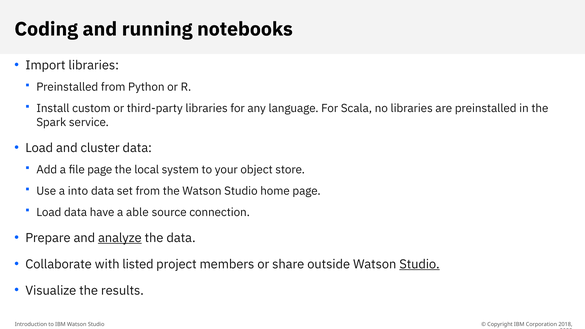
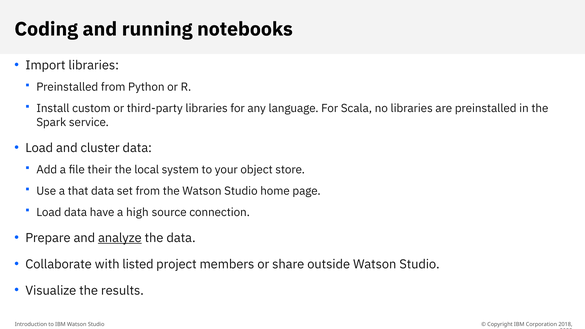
file page: page -> their
into: into -> that
able: able -> high
Studio at (419, 264) underline: present -> none
